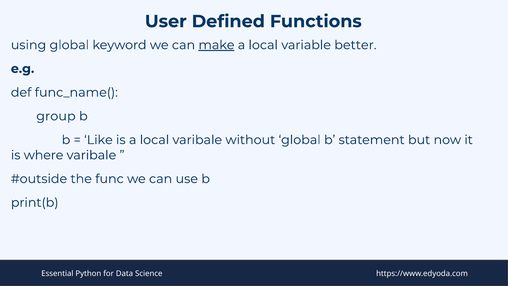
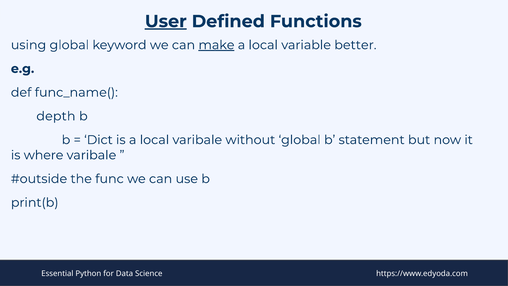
User underline: none -> present
group: group -> depth
Like: Like -> Dict
